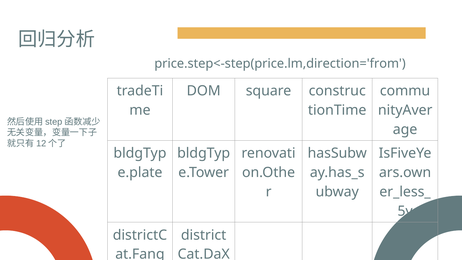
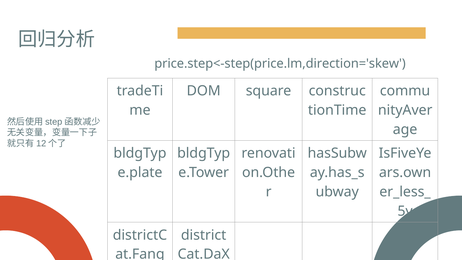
price.step<-step(price.lm,direction='from: price.step<-step(price.lm,direction='from -> price.step<-step(price.lm,direction='skew
